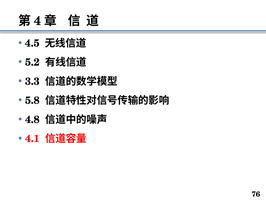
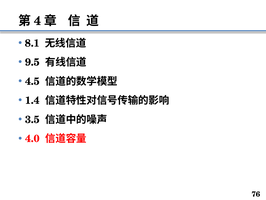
4.5: 4.5 -> 8.1
5.2: 5.2 -> 9.5
3.3: 3.3 -> 4.5
5.8: 5.8 -> 1.4
4.8: 4.8 -> 3.5
4.1: 4.1 -> 4.0
